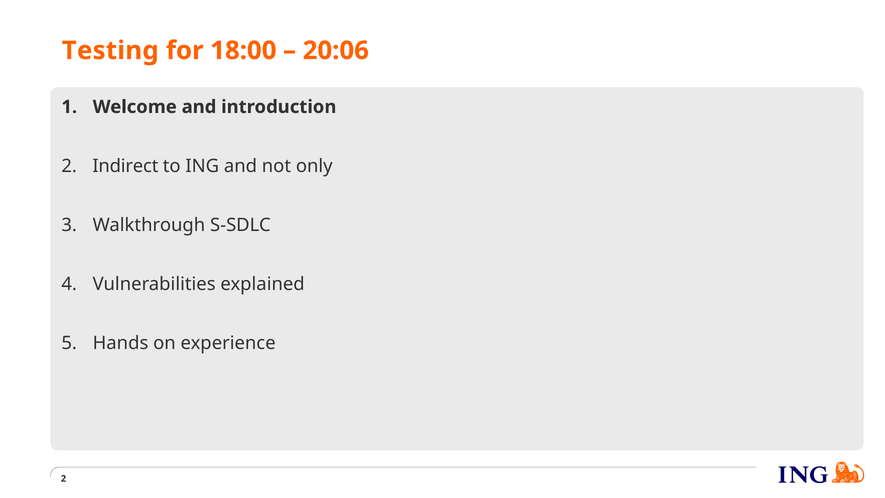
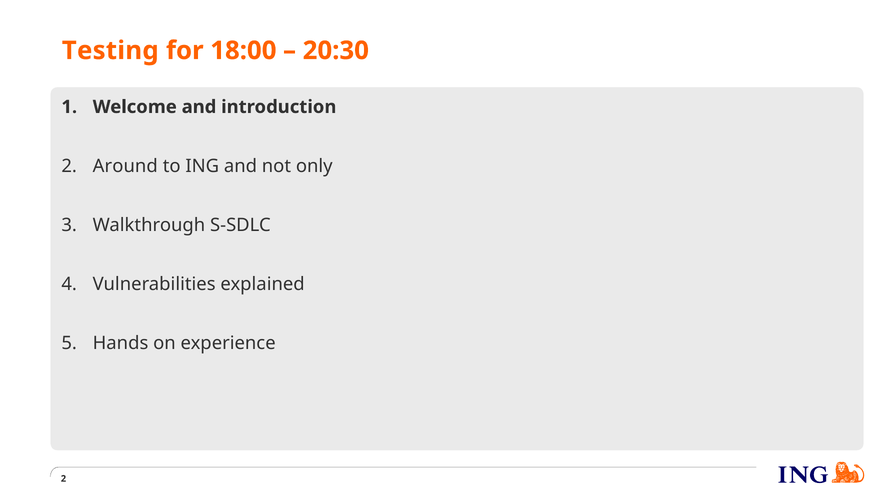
20:06: 20:06 -> 20:30
Indirect: Indirect -> Around
